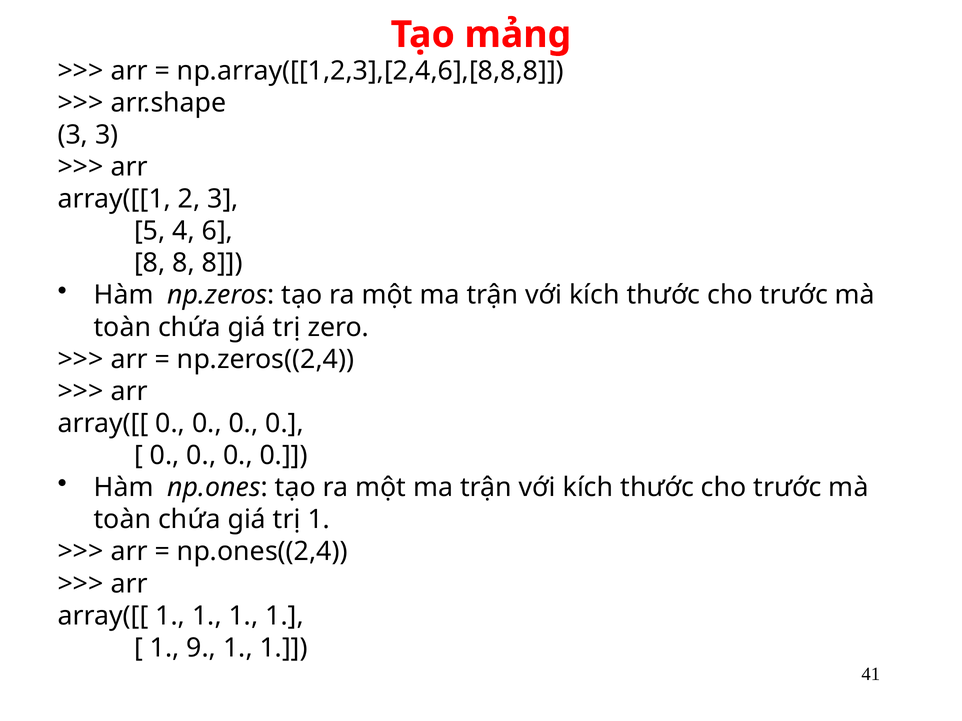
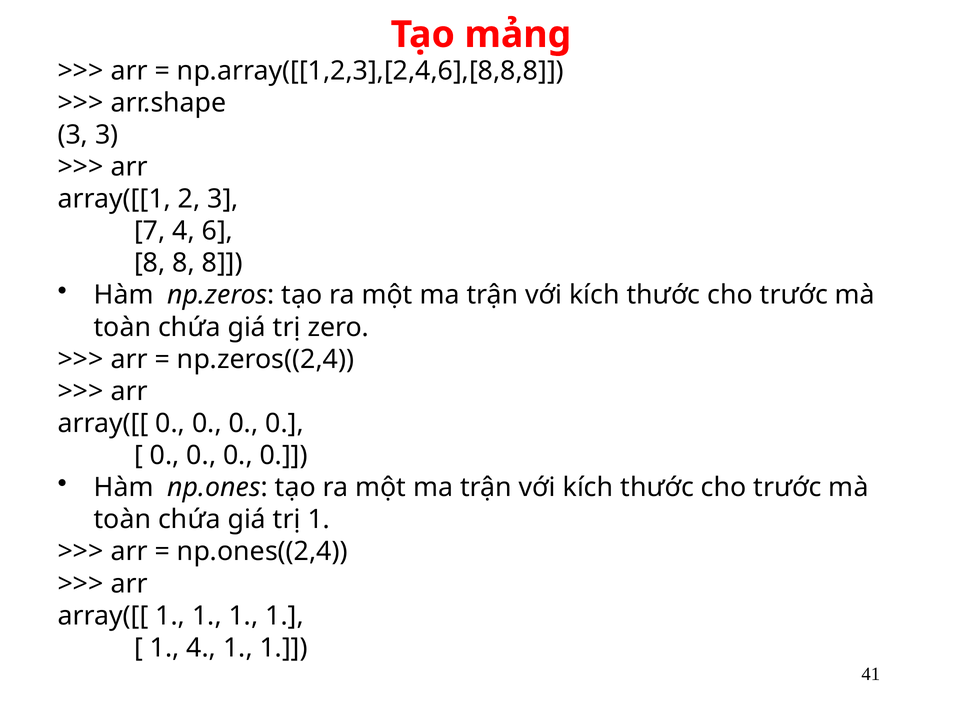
5: 5 -> 7
1 9: 9 -> 4
